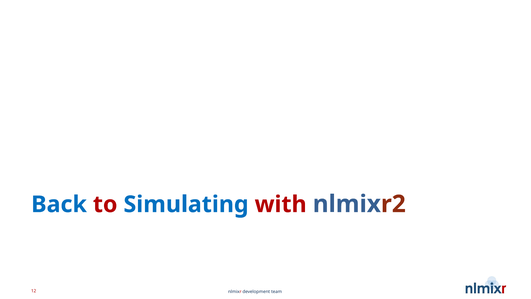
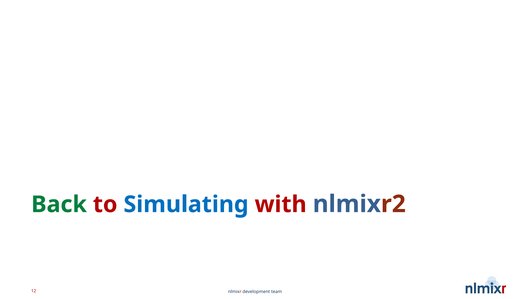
Back colour: blue -> green
